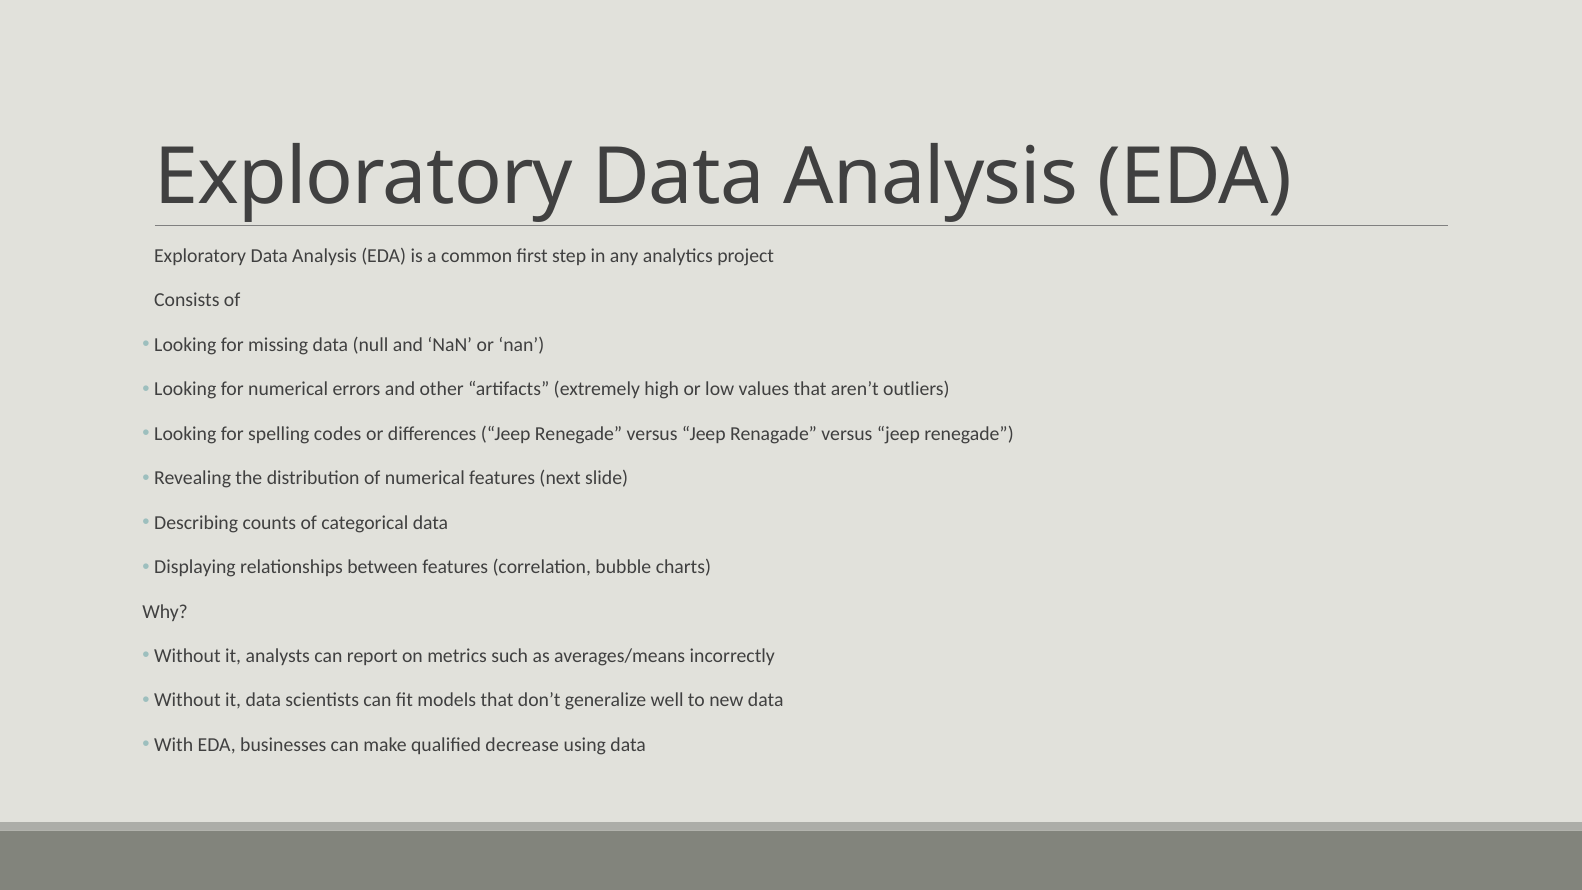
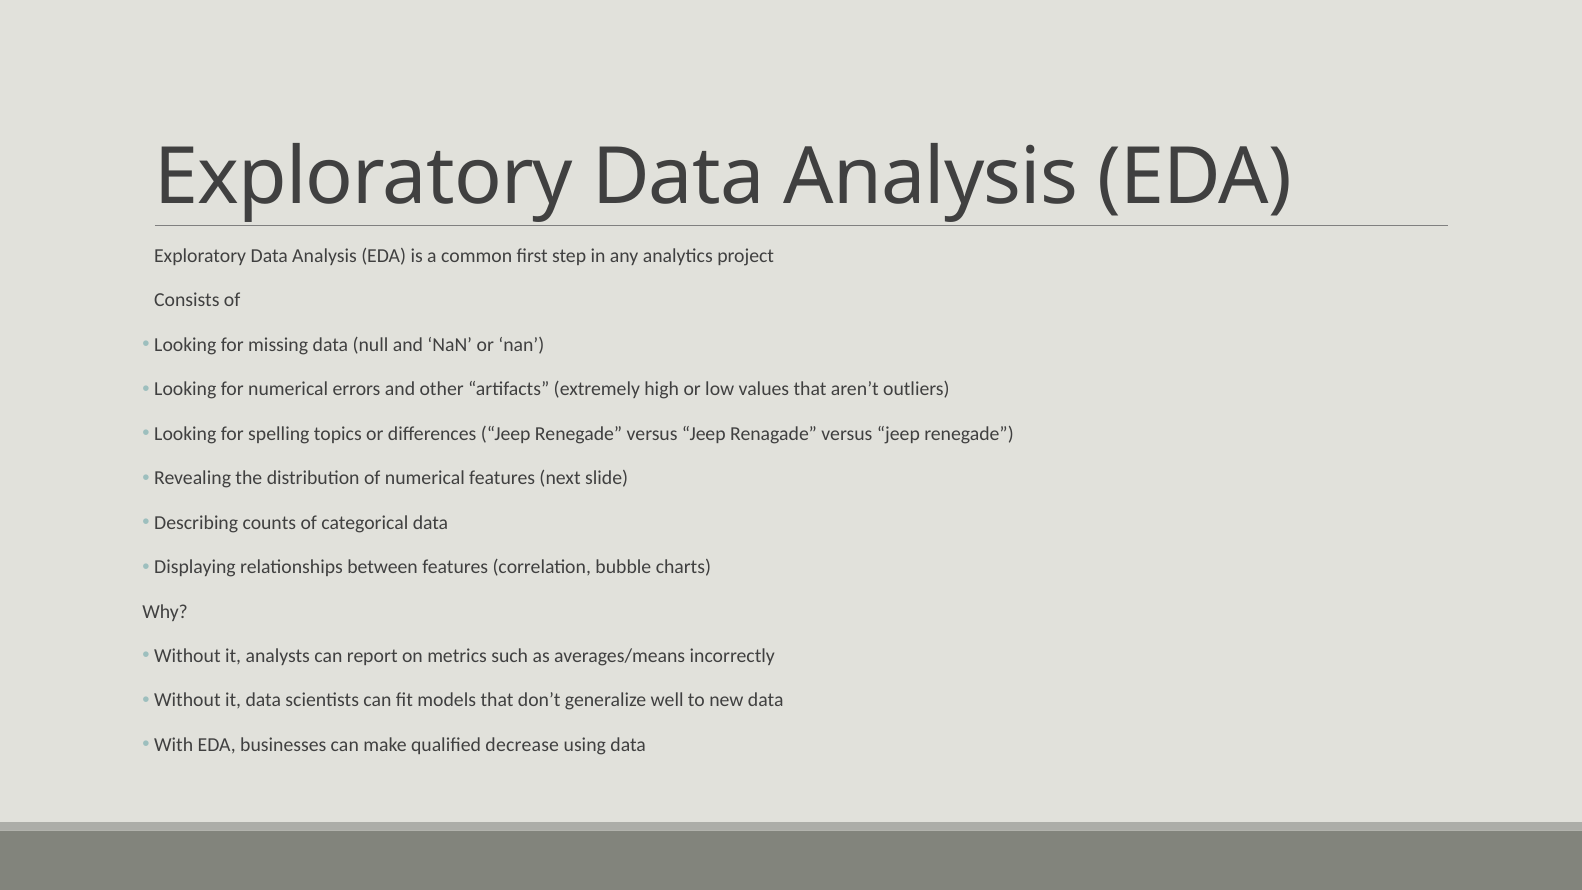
codes: codes -> topics
